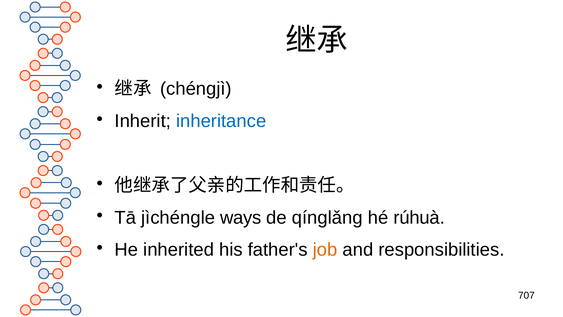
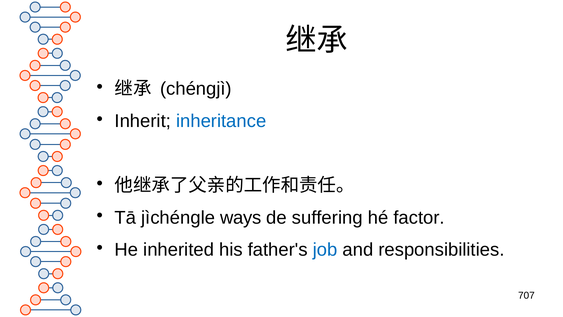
qínglǎng: qínglǎng -> suffering
rúhuà: rúhuà -> factor
job colour: orange -> blue
